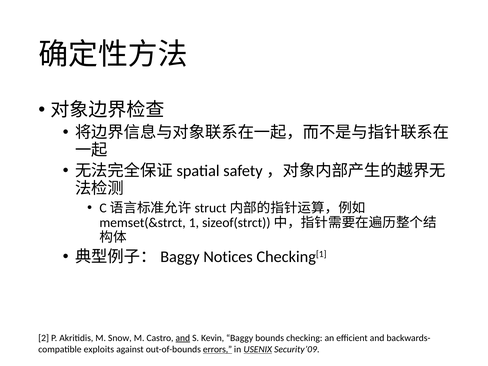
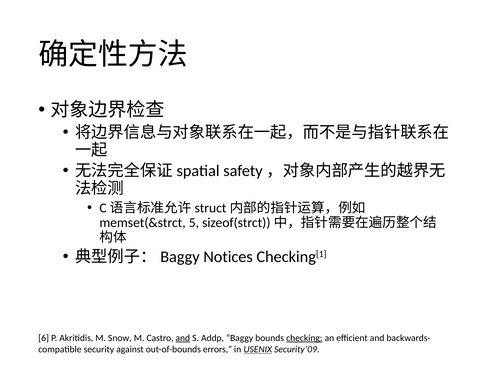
1: 1 -> 5
2: 2 -> 6
Kevin: Kevin -> Addp
checking underline: none -> present
exploits: exploits -> security
errors underline: present -> none
